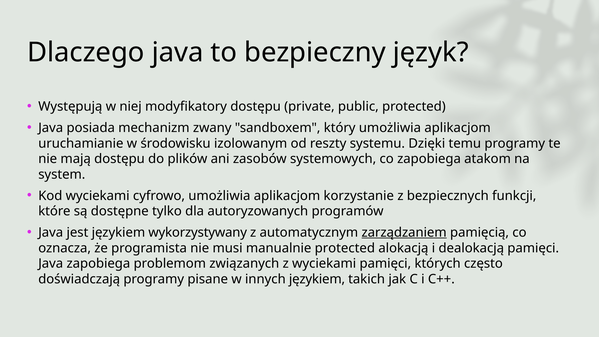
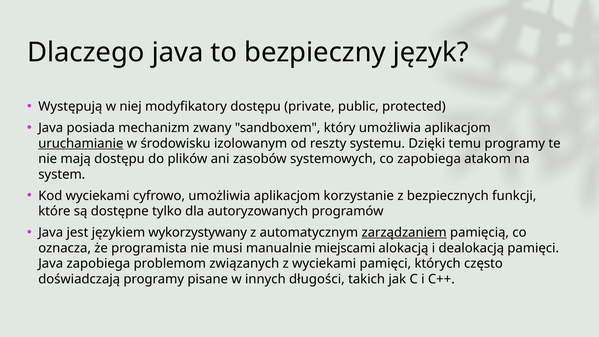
uruchamianie underline: none -> present
manualnie protected: protected -> miejscami
innych językiem: językiem -> długości
